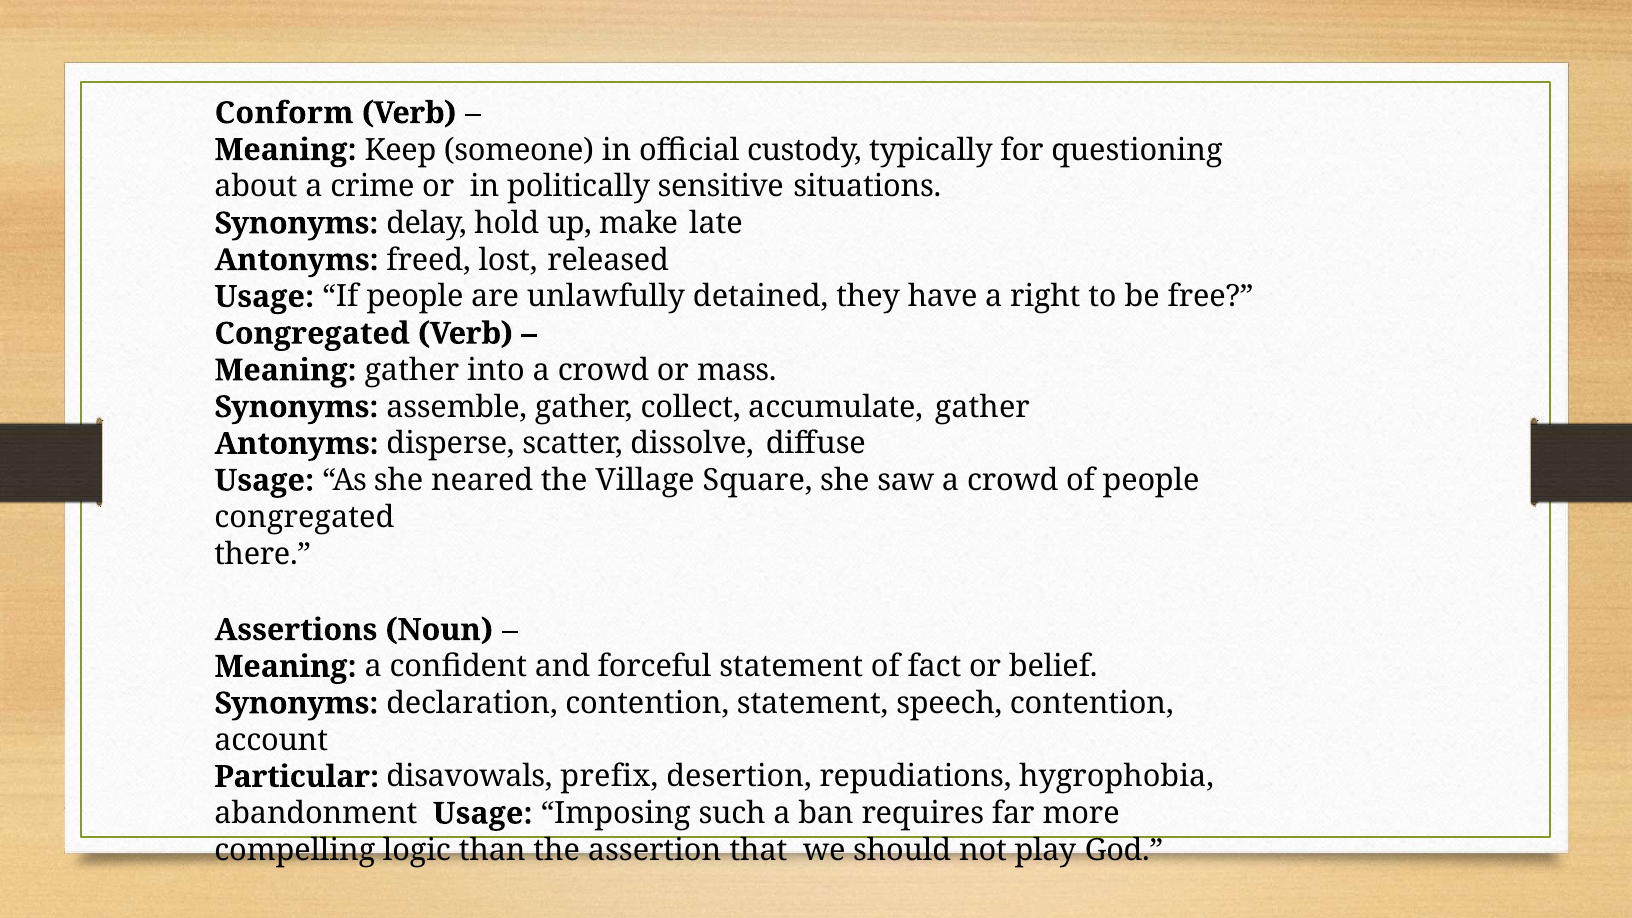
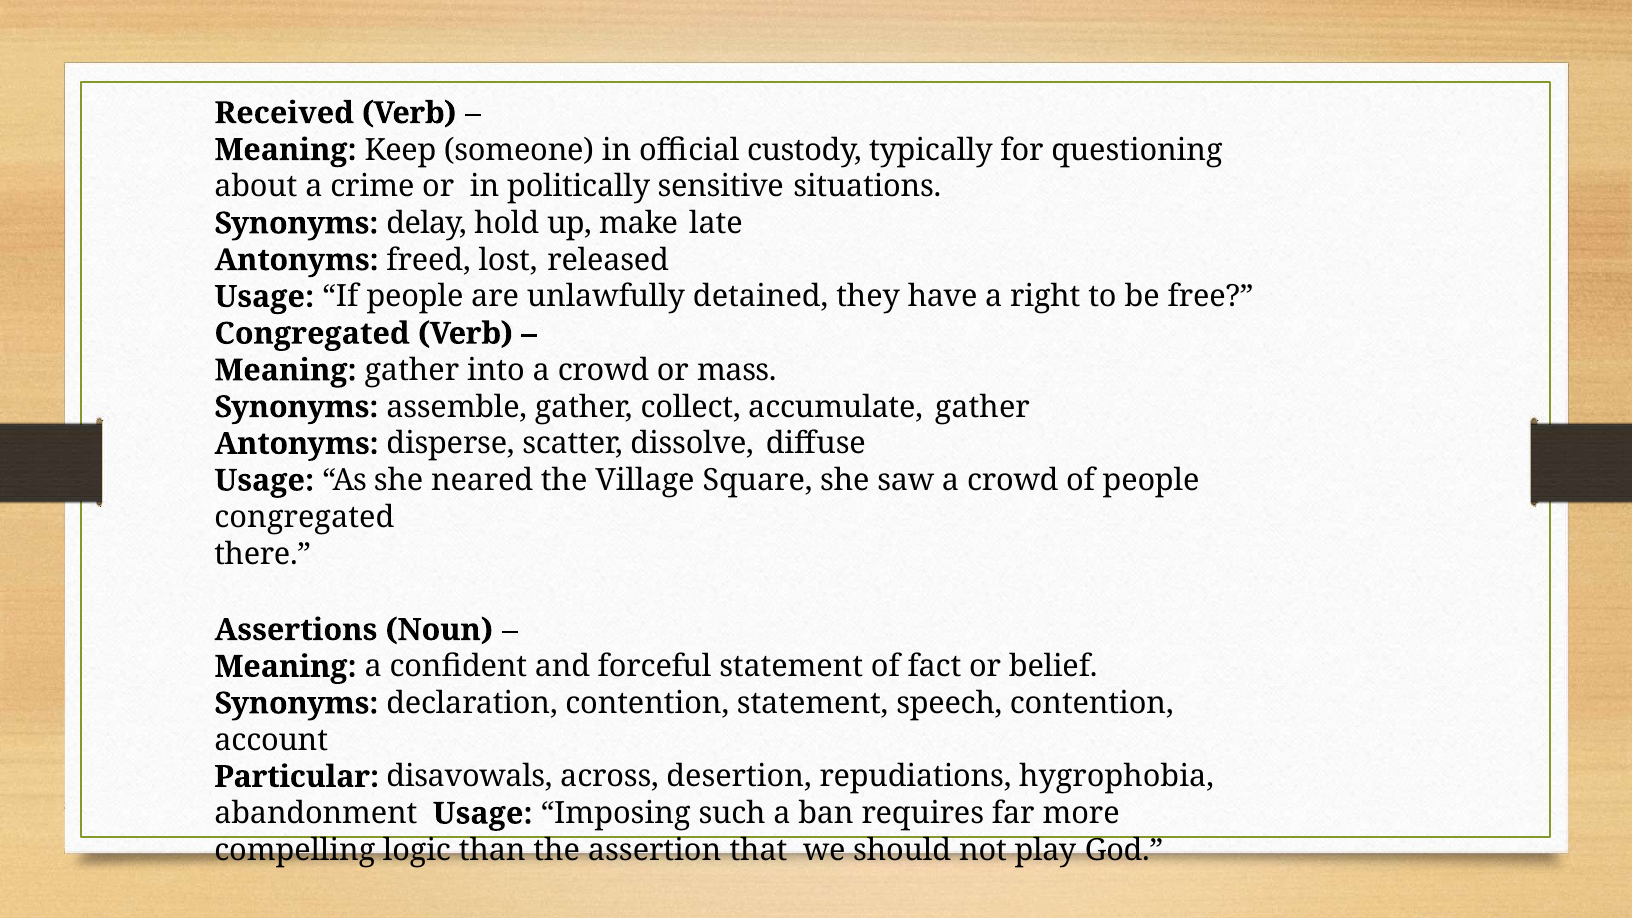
Conform: Conform -> Received
prefix: prefix -> across
